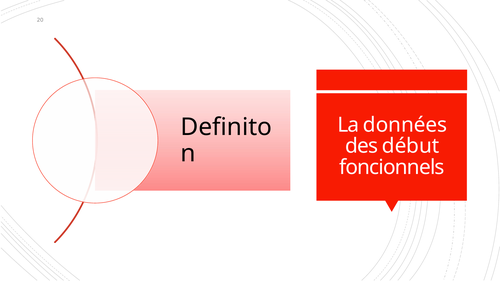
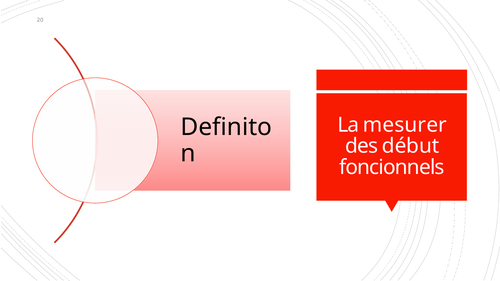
données: données -> mesurer
